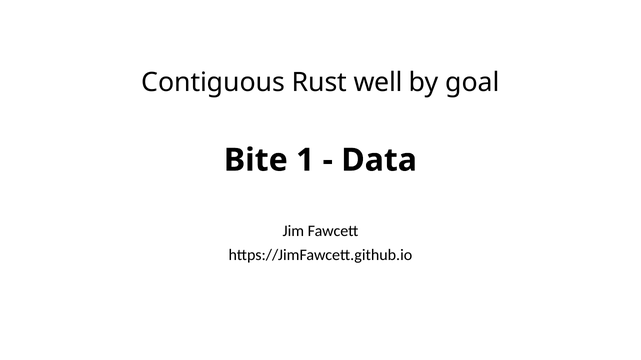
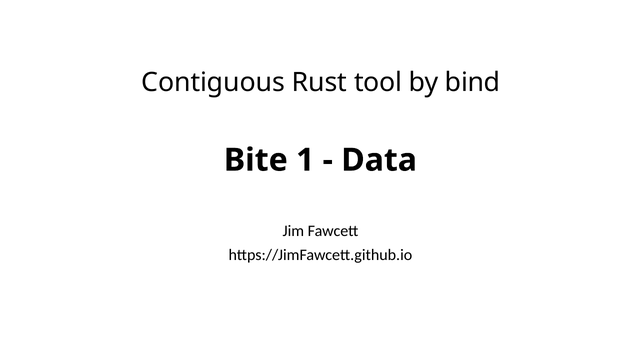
well: well -> tool
goal: goal -> bind
